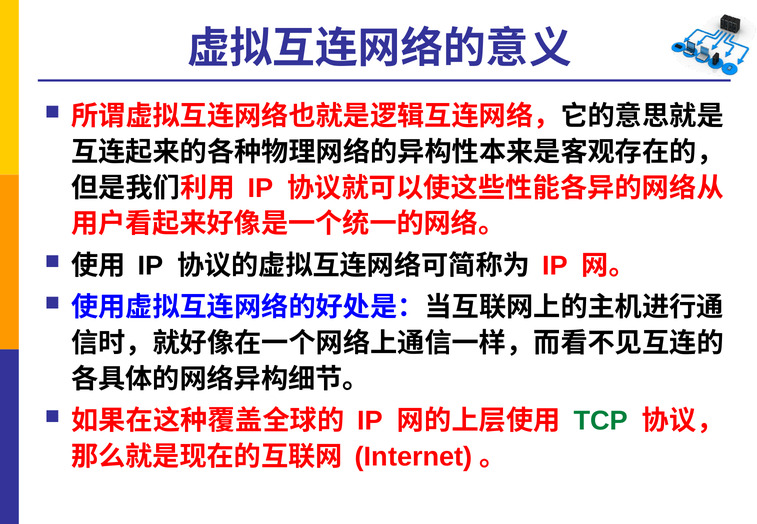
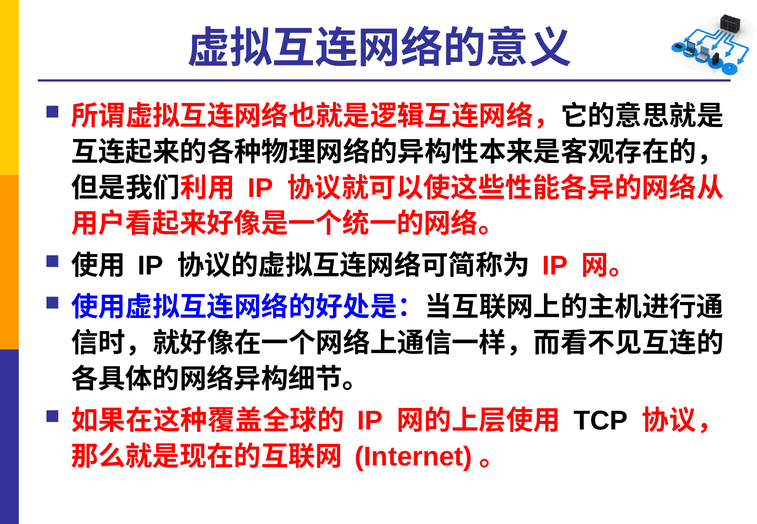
TCP colour: green -> black
